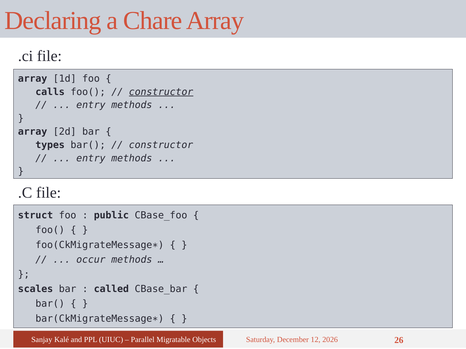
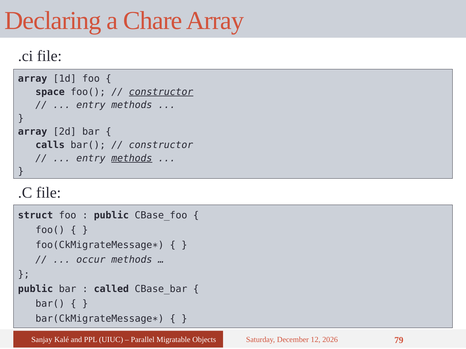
calls: calls -> space
types: types -> calls
methods at (132, 158) underline: none -> present
scales at (36, 289): scales -> public
26: 26 -> 79
